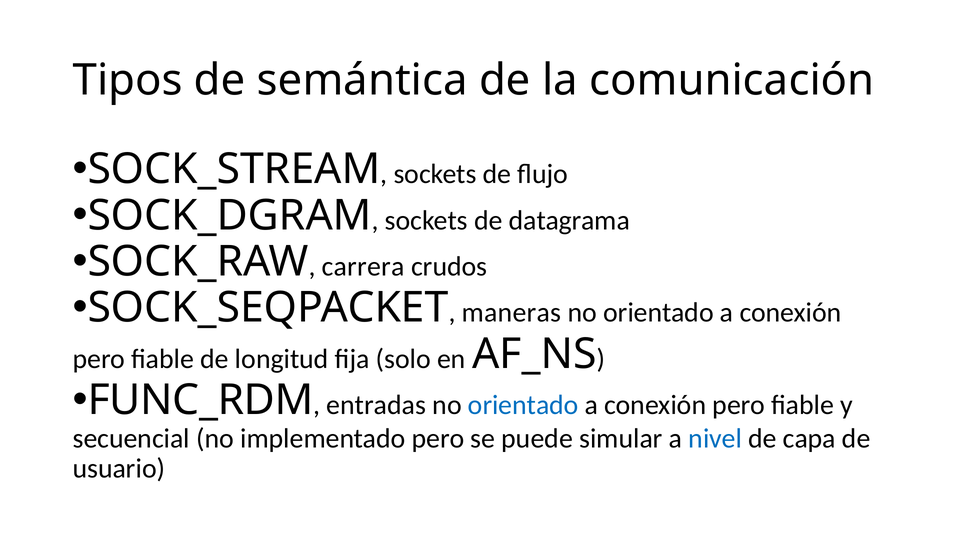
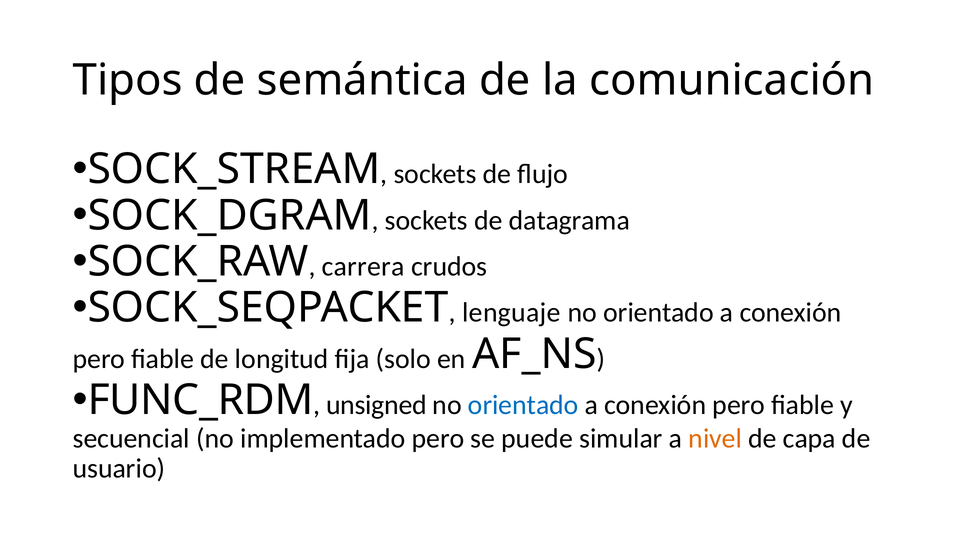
maneras: maneras -> lenguaje
entradas: entradas -> unsigned
nivel colour: blue -> orange
